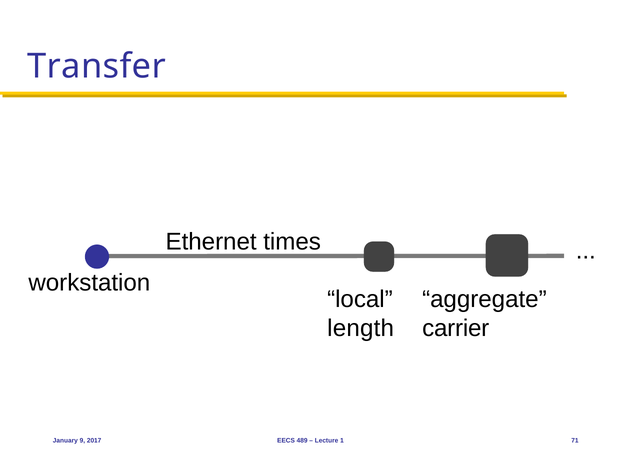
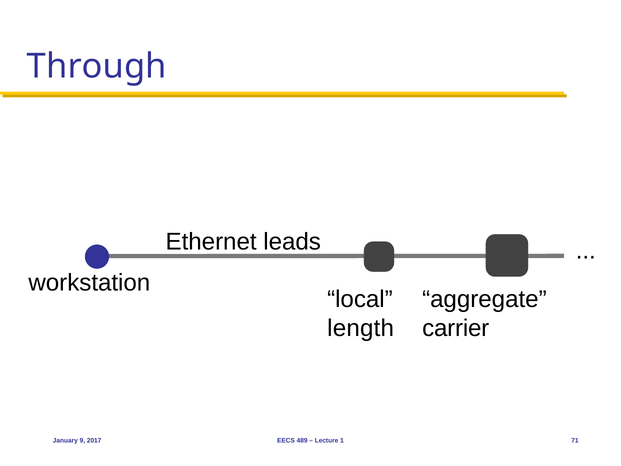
Transfer: Transfer -> Through
times: times -> leads
